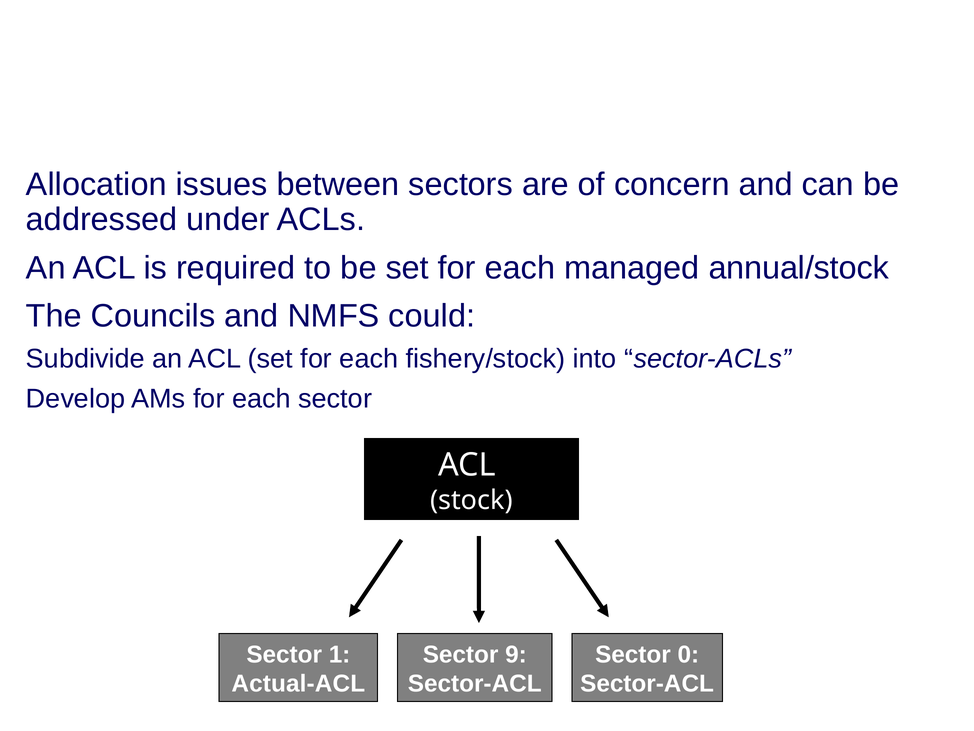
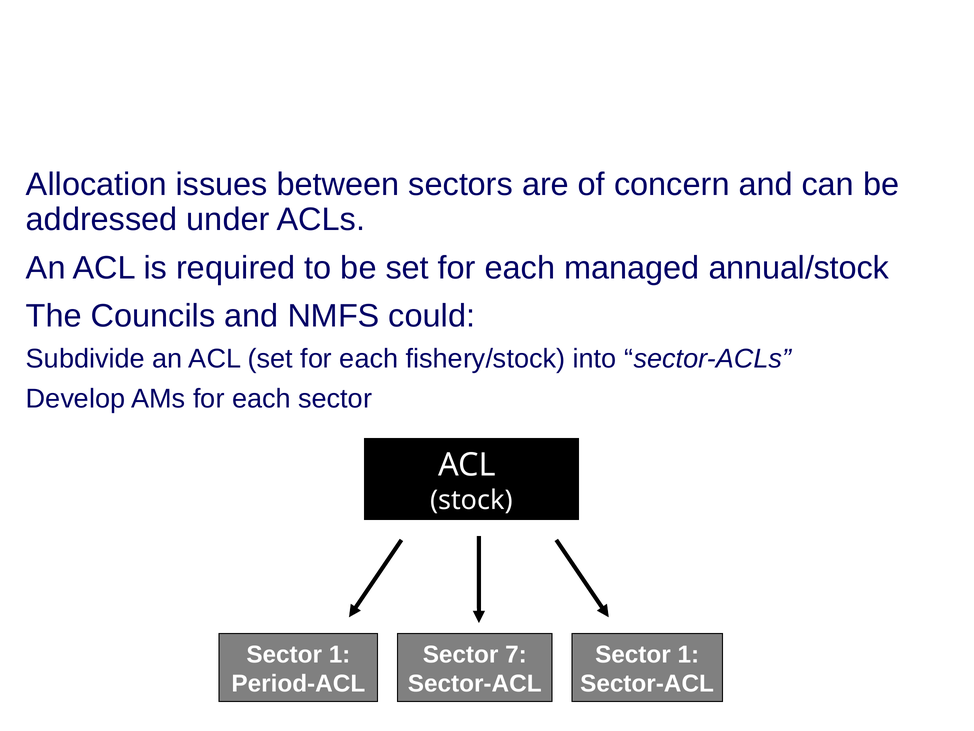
9: 9 -> 7
0 at (688, 654): 0 -> 1
Actual-ACL: Actual-ACL -> Period-ACL
